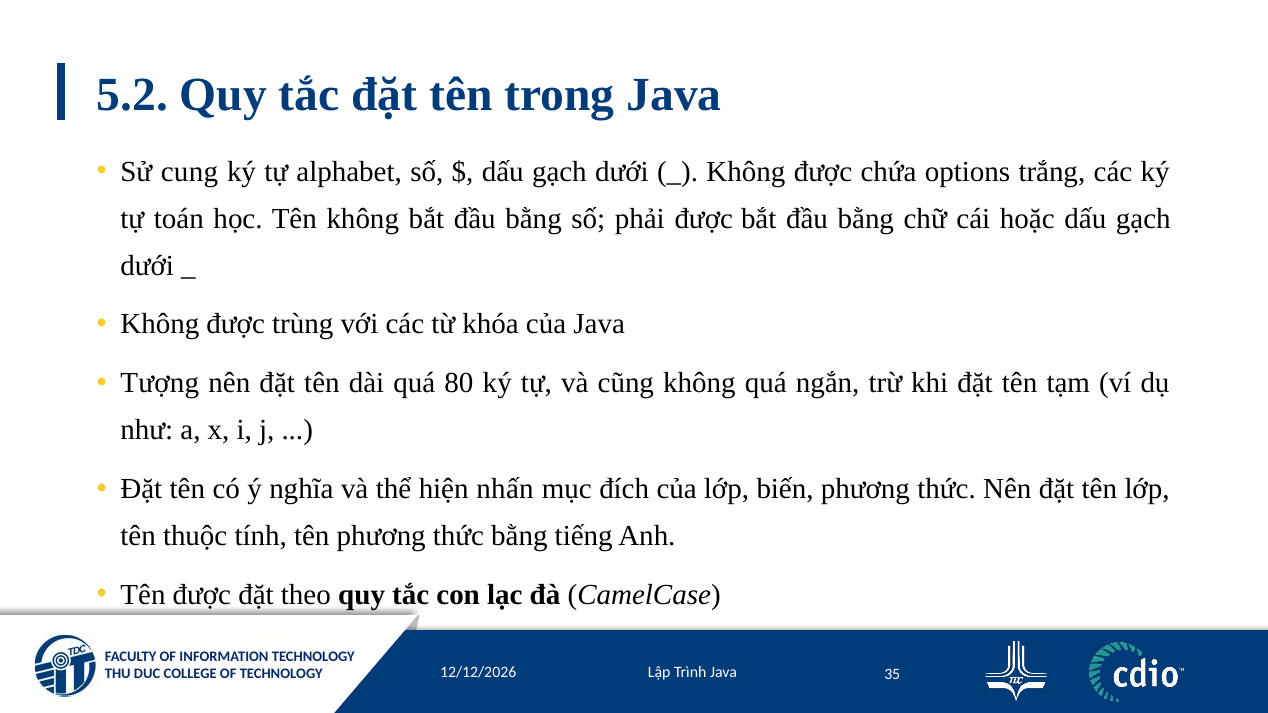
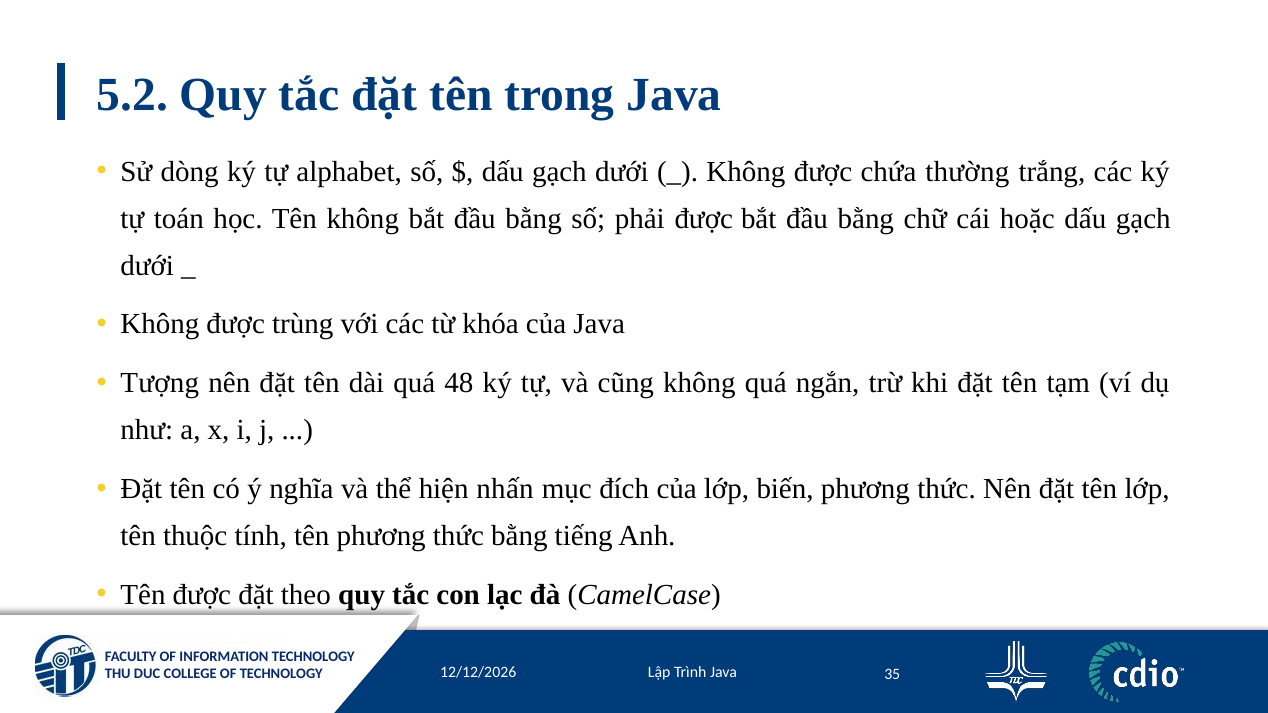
cung: cung -> dòng
options: options -> thường
80: 80 -> 48
